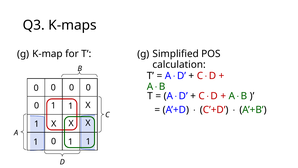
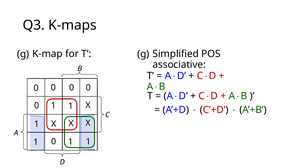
calculation: calculation -> associative
